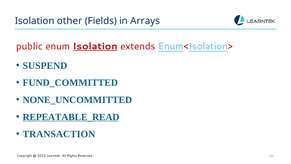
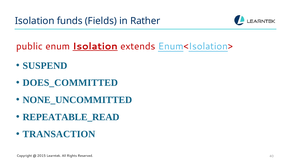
other: other -> funds
Arrays: Arrays -> Rather
FUND_COMMITTED: FUND_COMMITTED -> DOES_COMMITTED
REPEATABLE_READ underline: present -> none
